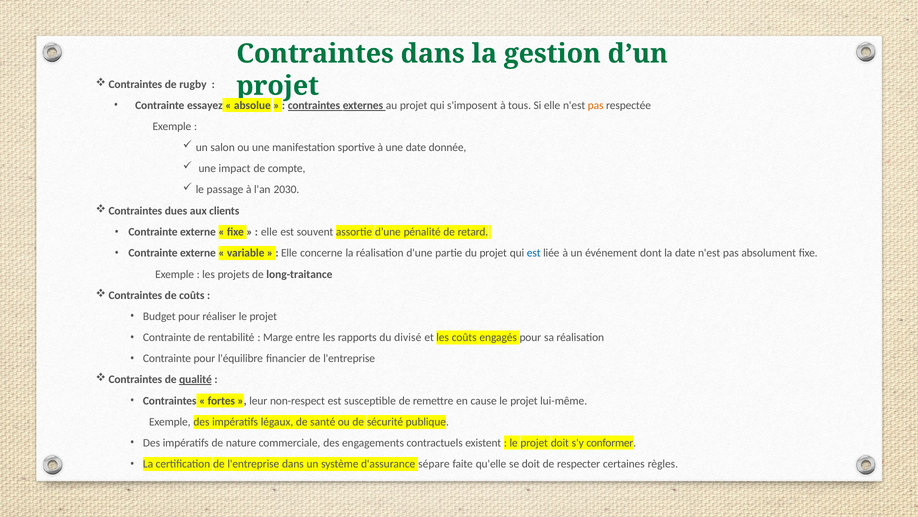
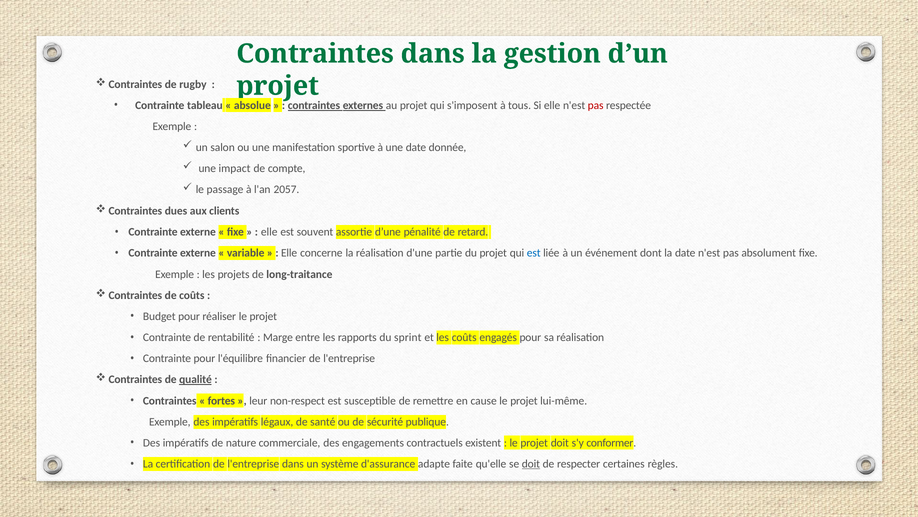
essayez: essayez -> tableau
pas at (596, 105) colour: orange -> red
2030: 2030 -> 2057
divisé: divisé -> sprint
sépare: sépare -> adapte
doit at (531, 463) underline: none -> present
